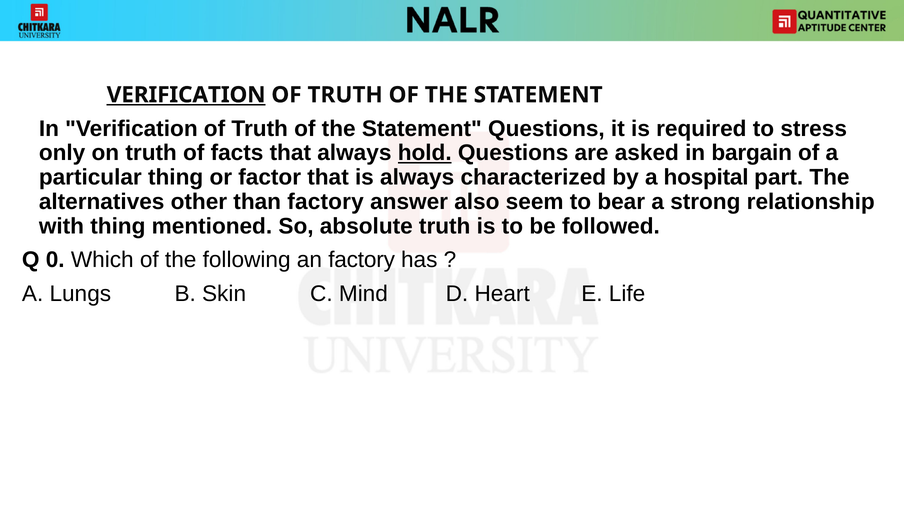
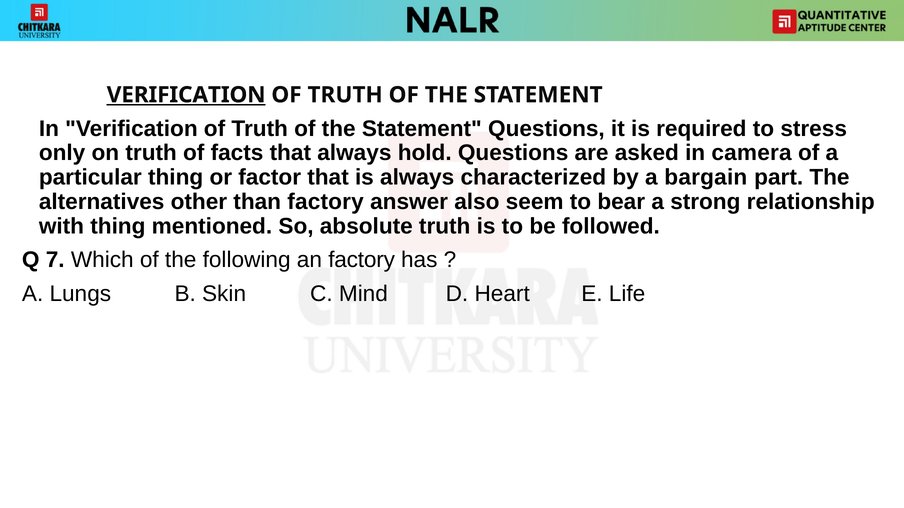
hold underline: present -> none
bargain: bargain -> camera
hospital: hospital -> bargain
0: 0 -> 7
